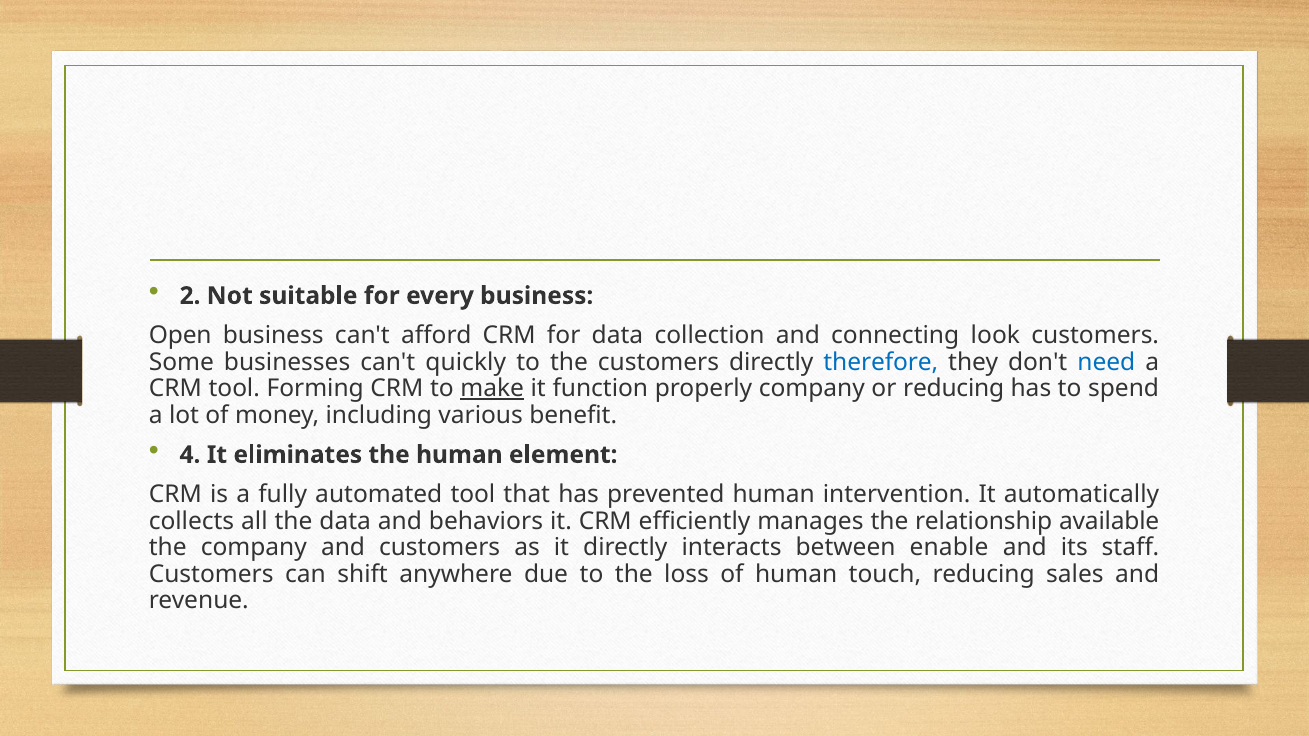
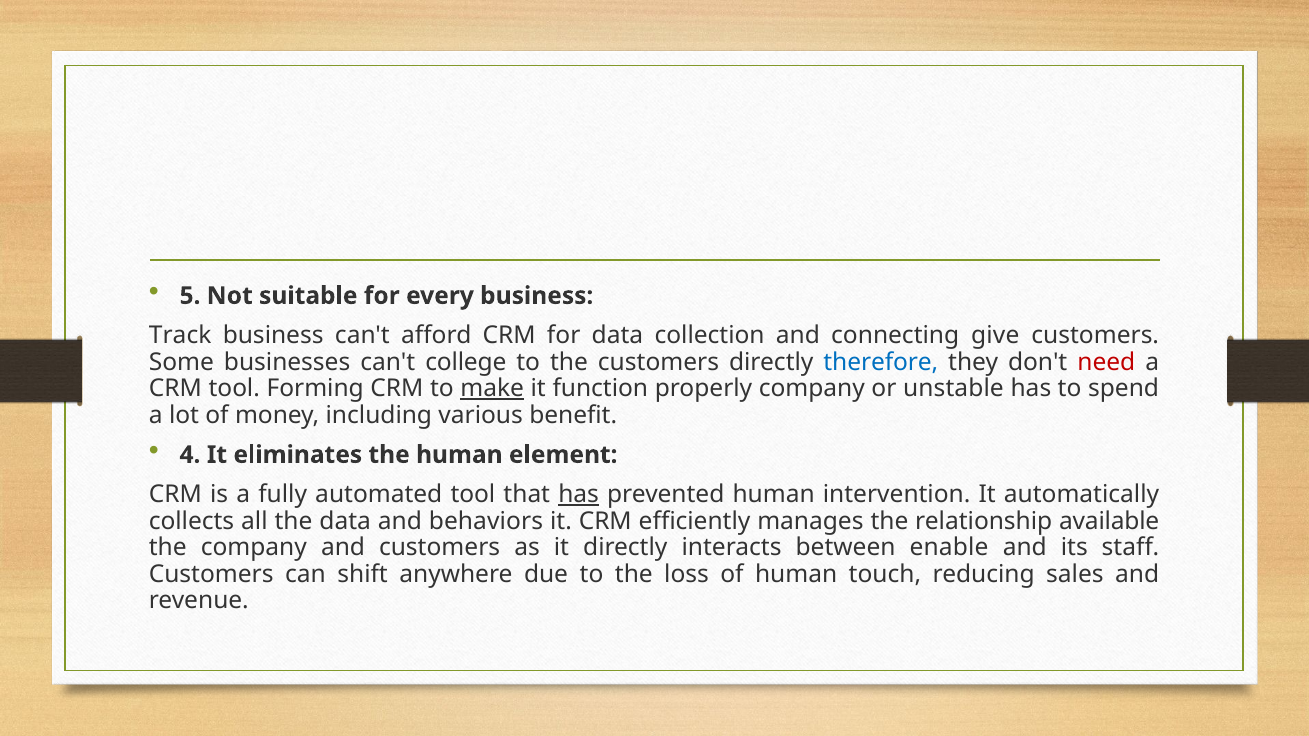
2: 2 -> 5
Open: Open -> Track
look: look -> give
quickly: quickly -> college
need colour: blue -> red
or reducing: reducing -> unstable
has at (579, 495) underline: none -> present
